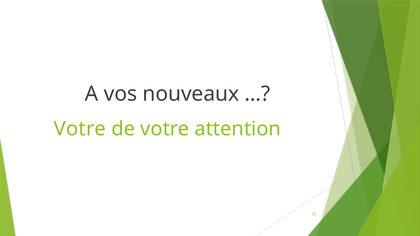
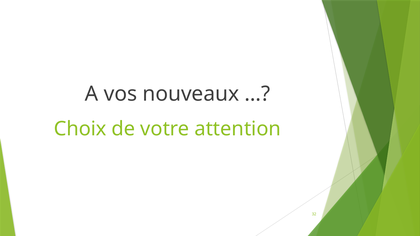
Votre at (80, 129): Votre -> Choix
